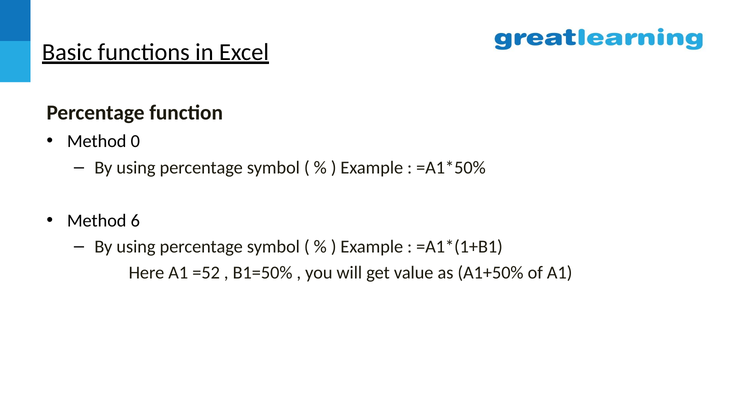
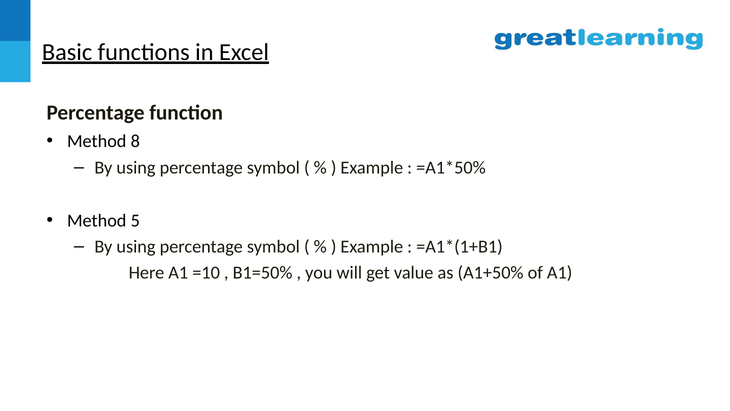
0: 0 -> 8
6: 6 -> 5
=52: =52 -> =10
